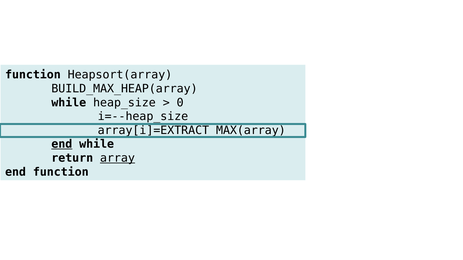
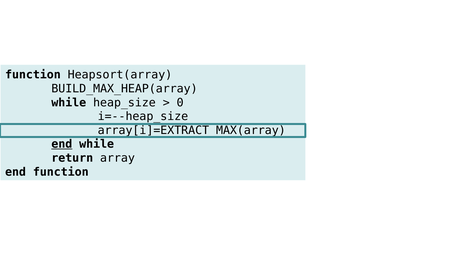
array underline: present -> none
